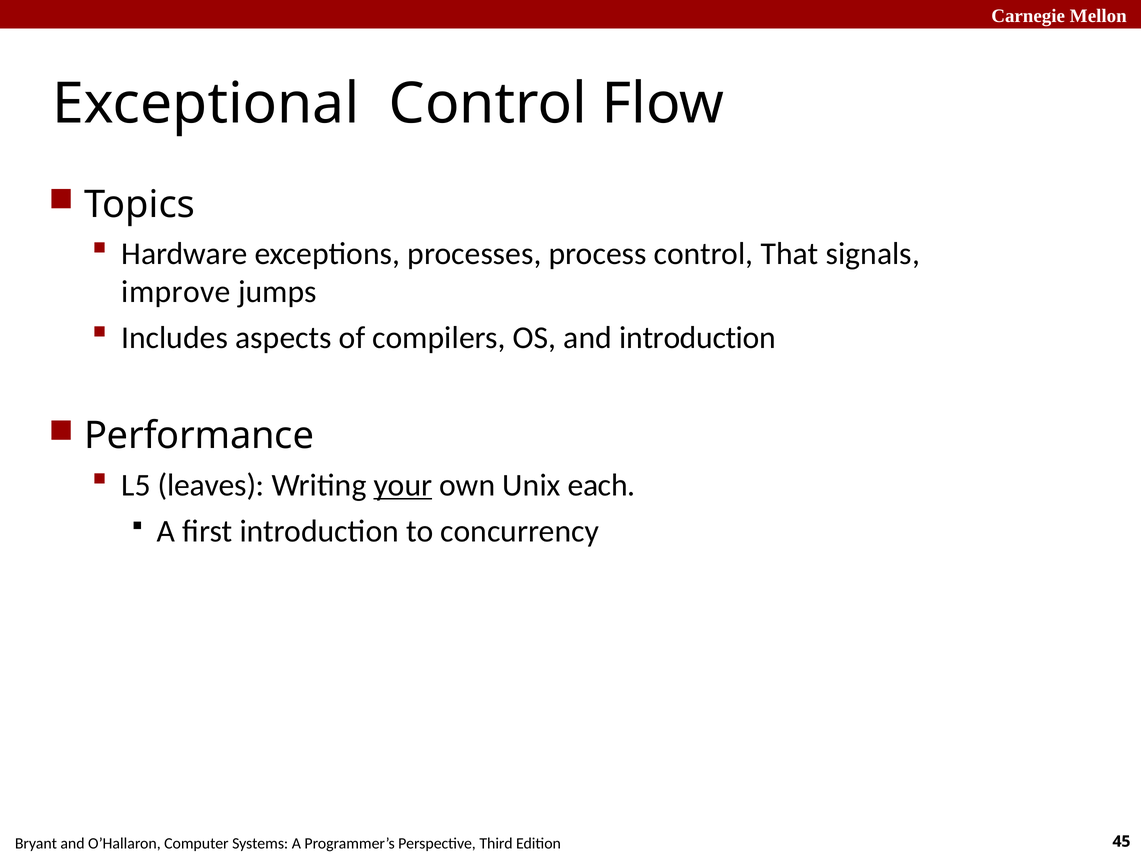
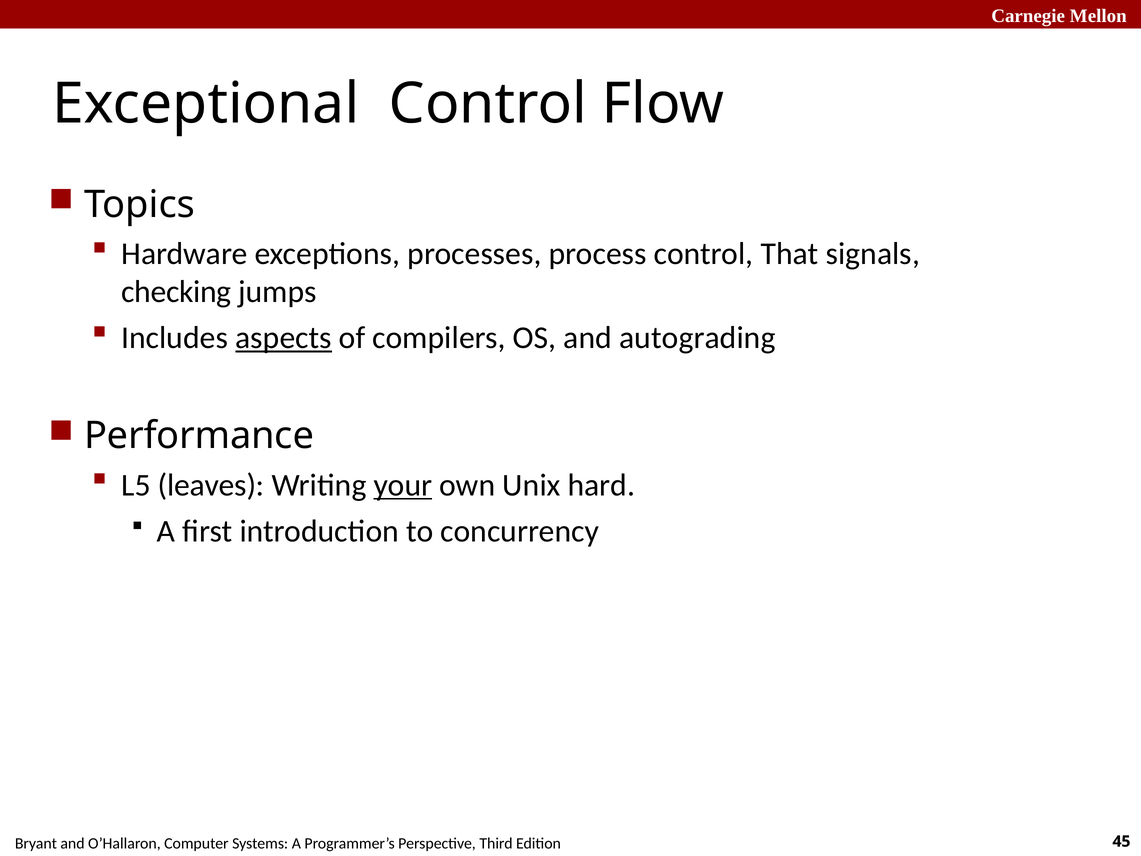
improve: improve -> checking
aspects underline: none -> present
and introduction: introduction -> autograding
each: each -> hard
